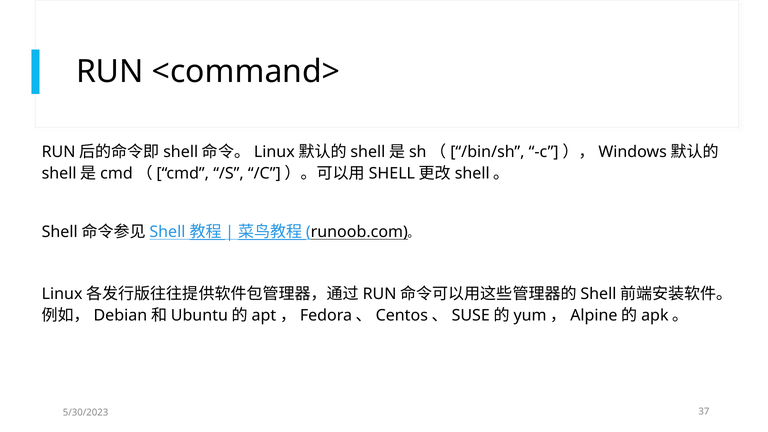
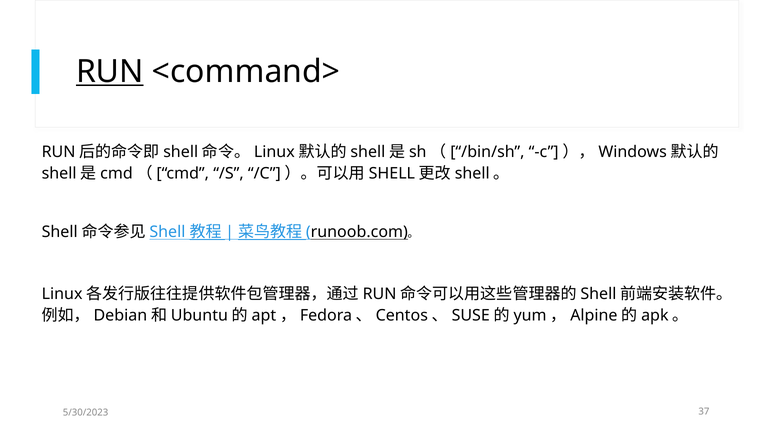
RUN at (110, 72) underline: none -> present
